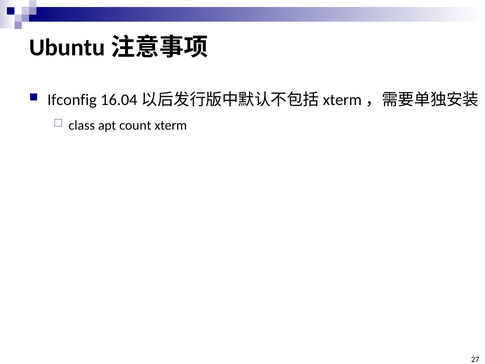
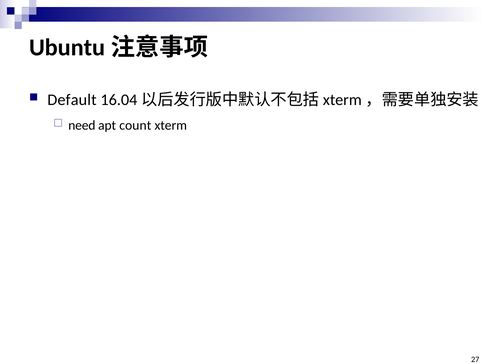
Ifconfig: Ifconfig -> Default
class: class -> need
